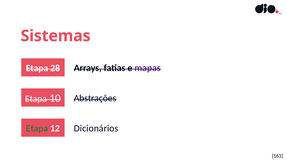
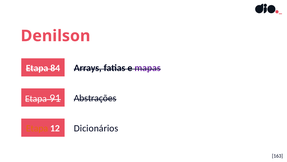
Sistemas: Sistemas -> Denilson
28: 28 -> 84
10: 10 -> 91
Etapa at (37, 128) colour: green -> orange
